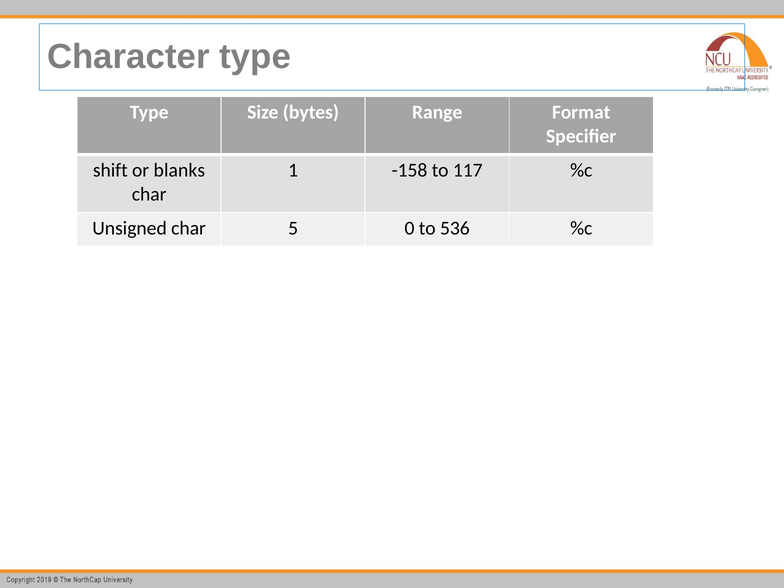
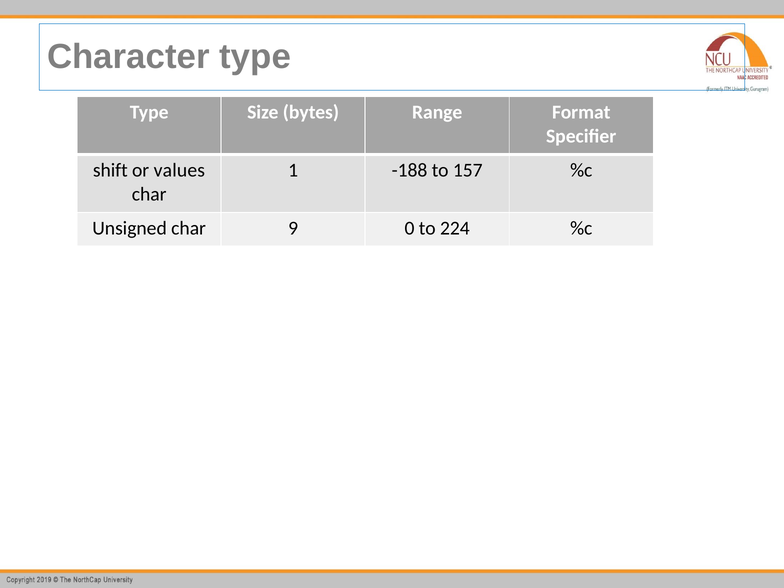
blanks: blanks -> values
-158: -158 -> -188
117: 117 -> 157
5: 5 -> 9
536: 536 -> 224
